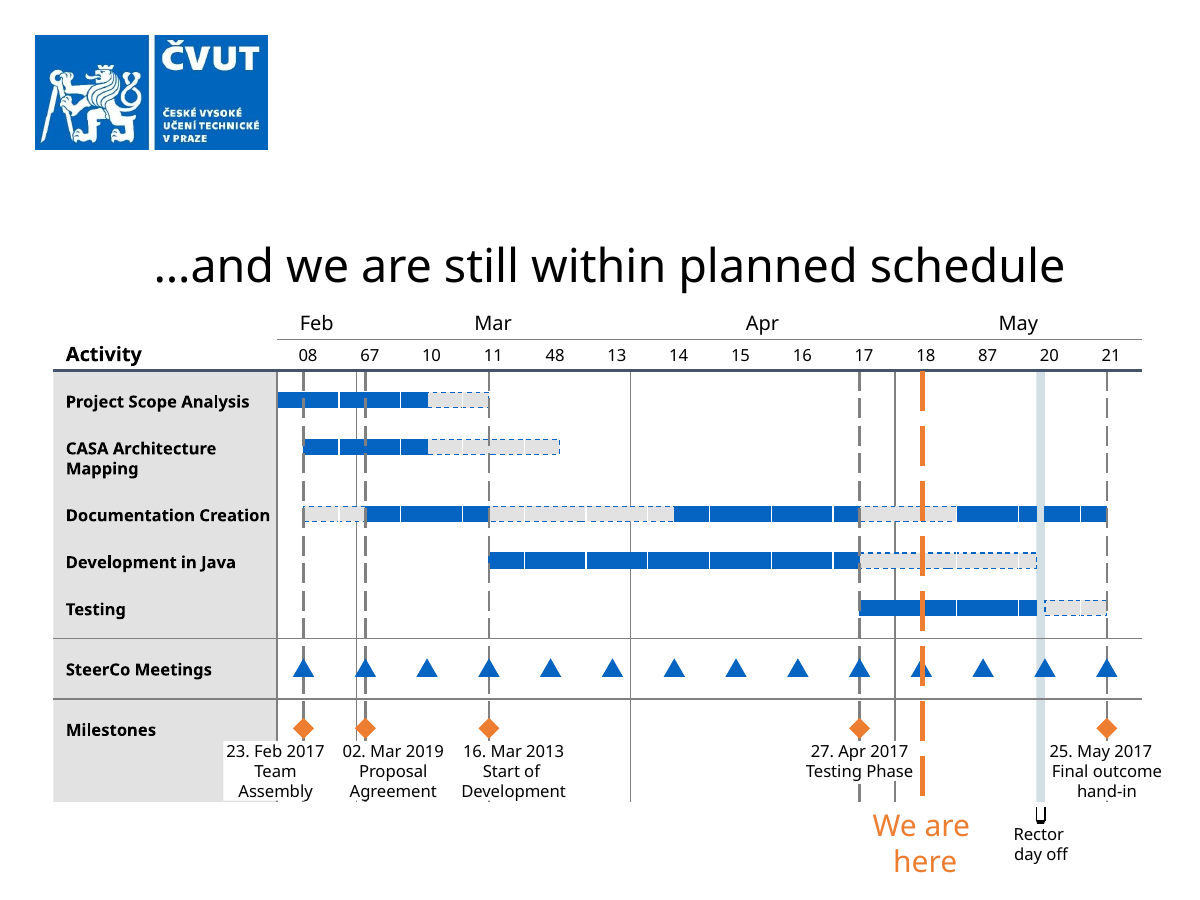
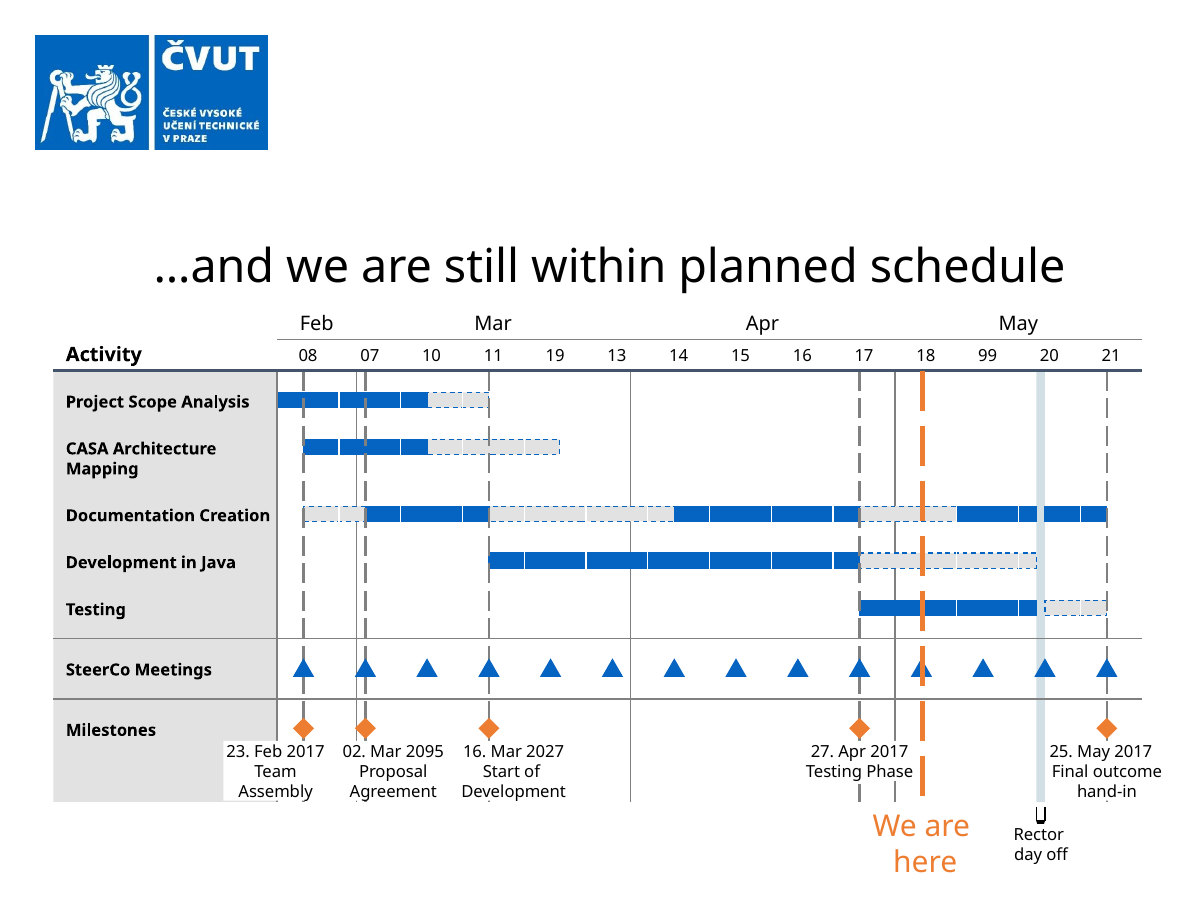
67: 67 -> 07
48: 48 -> 19
87: 87 -> 99
2019: 2019 -> 2095
2013: 2013 -> 2027
